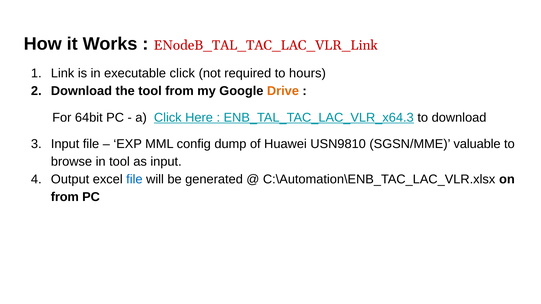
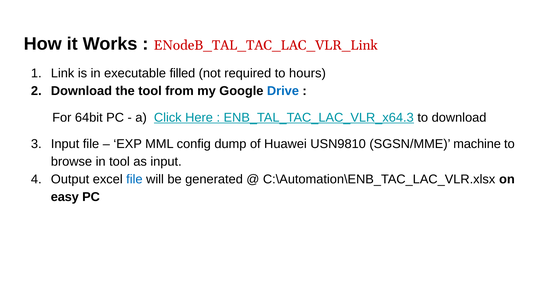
executable click: click -> filled
Drive colour: orange -> blue
valuable: valuable -> machine
from at (65, 197): from -> easy
